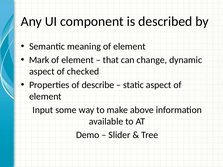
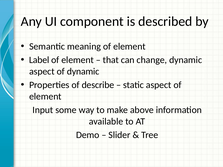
Mark: Mark -> Label
of checked: checked -> dynamic
